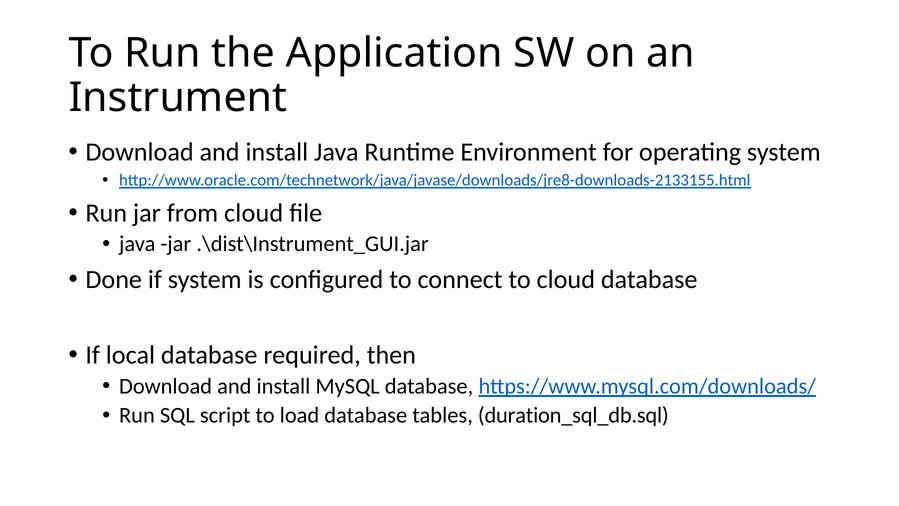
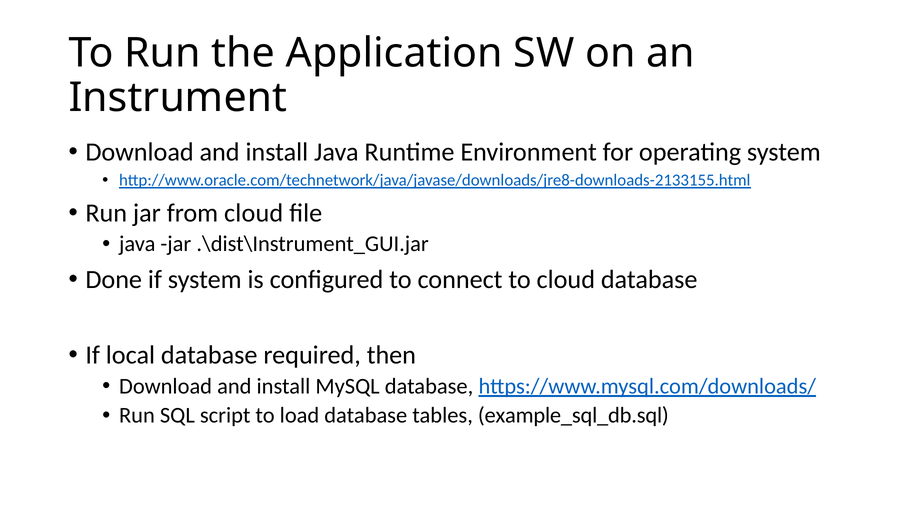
duration_sql_db.sql: duration_sql_db.sql -> example_sql_db.sql
